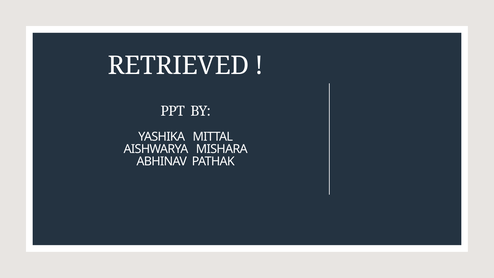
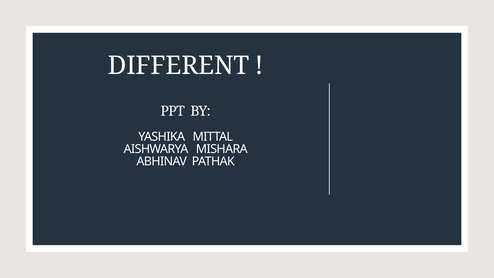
RETRIEVED: RETRIEVED -> DIFFERENT
